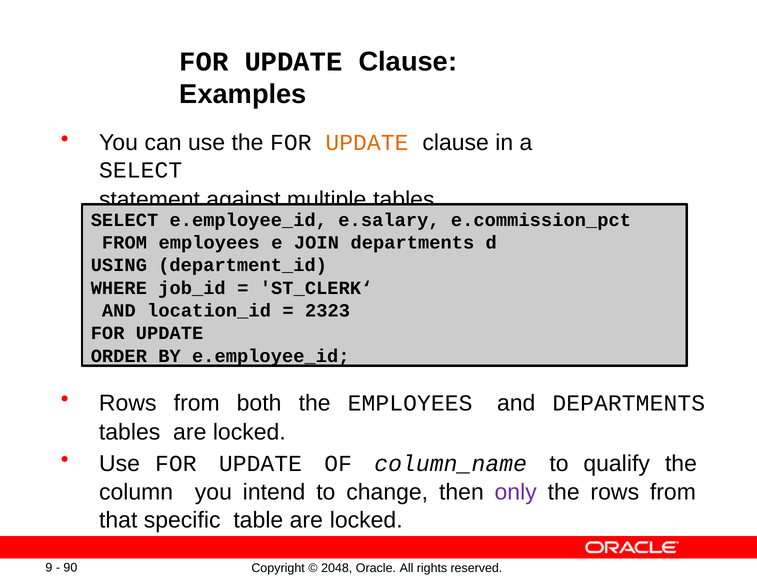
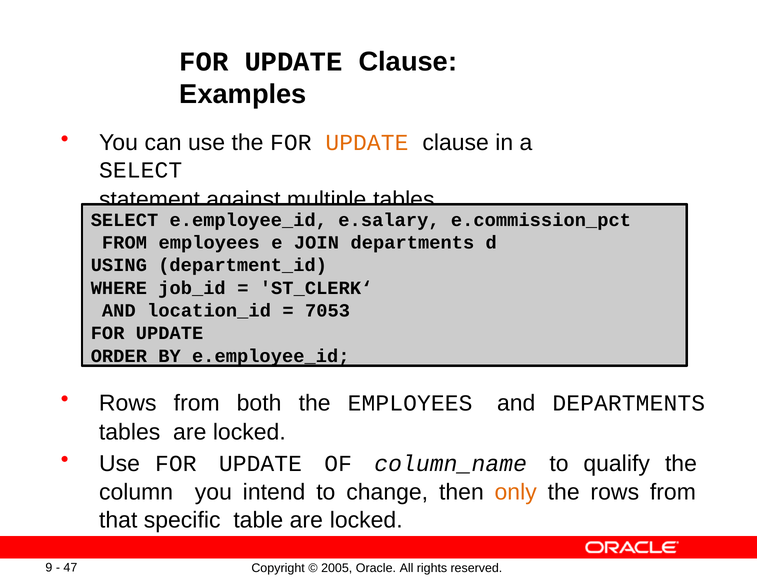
2323: 2323 -> 7053
only colour: purple -> orange
90: 90 -> 47
2048: 2048 -> 2005
